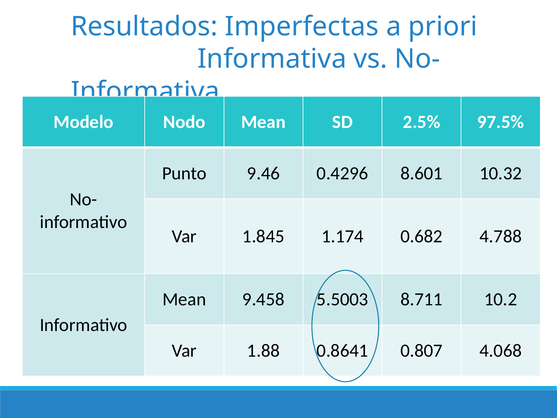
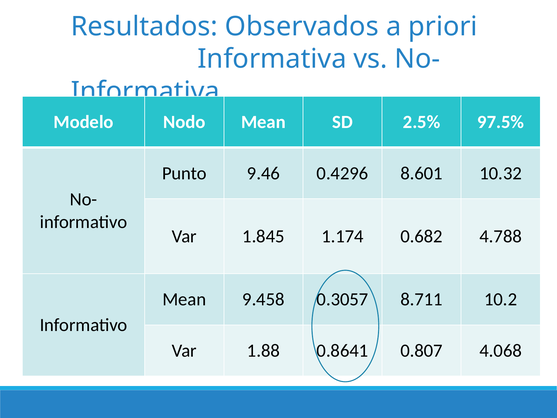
Imperfectas: Imperfectas -> Observados
5.5003: 5.5003 -> 0.3057
